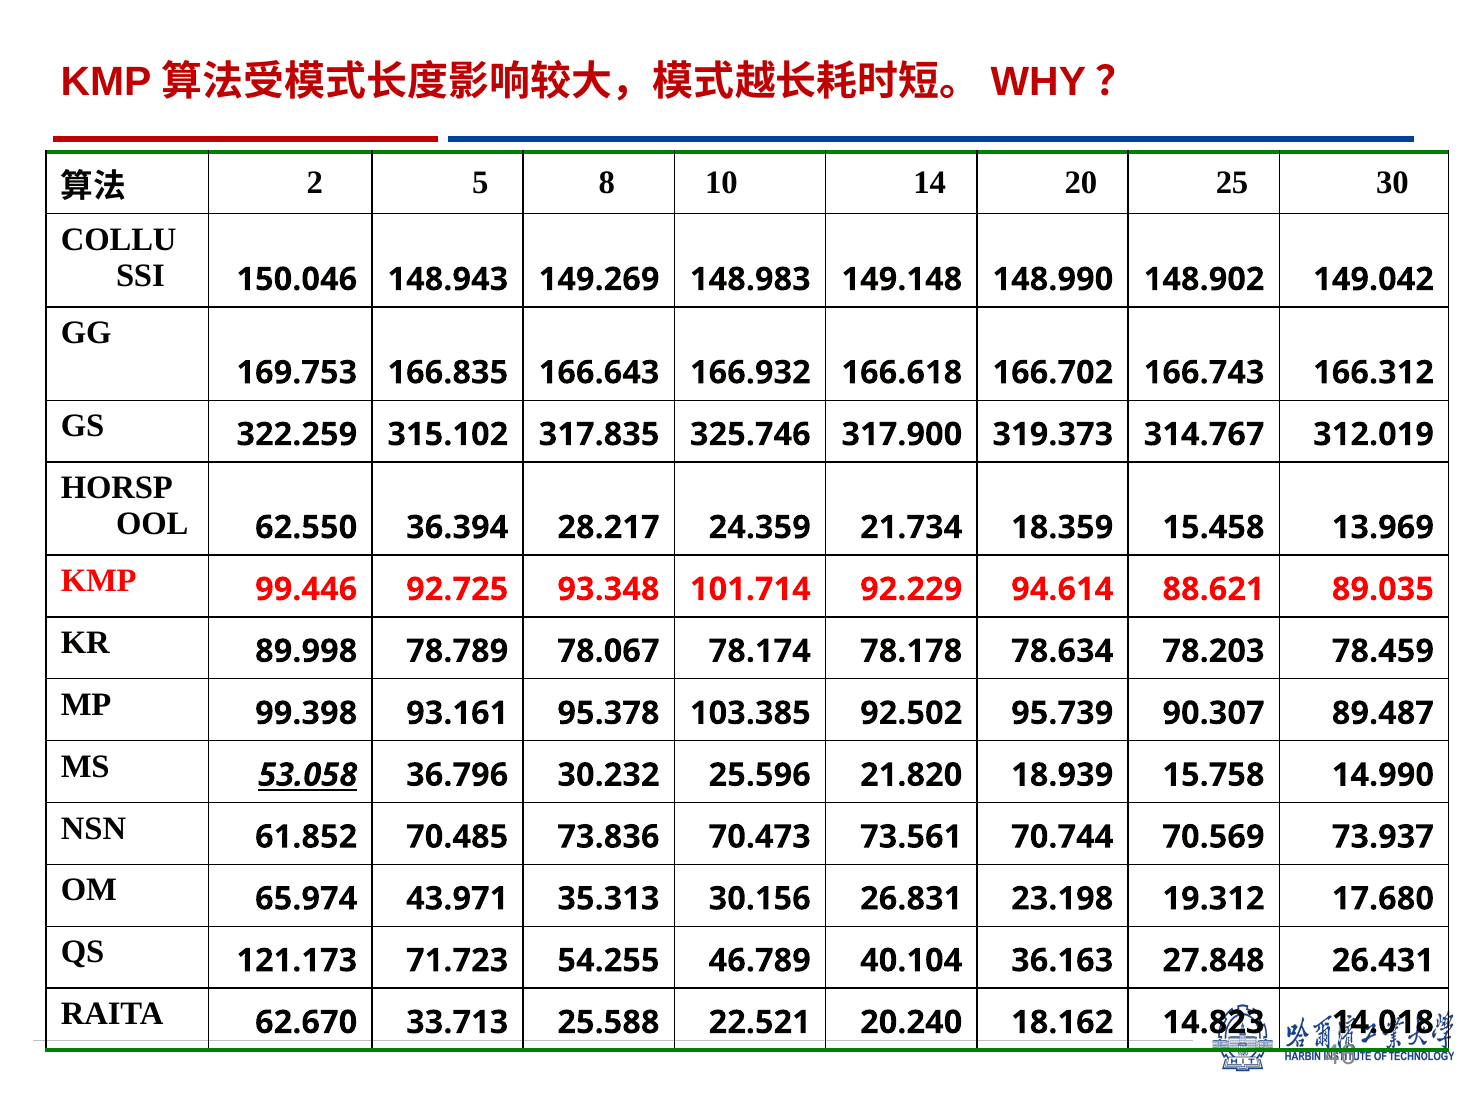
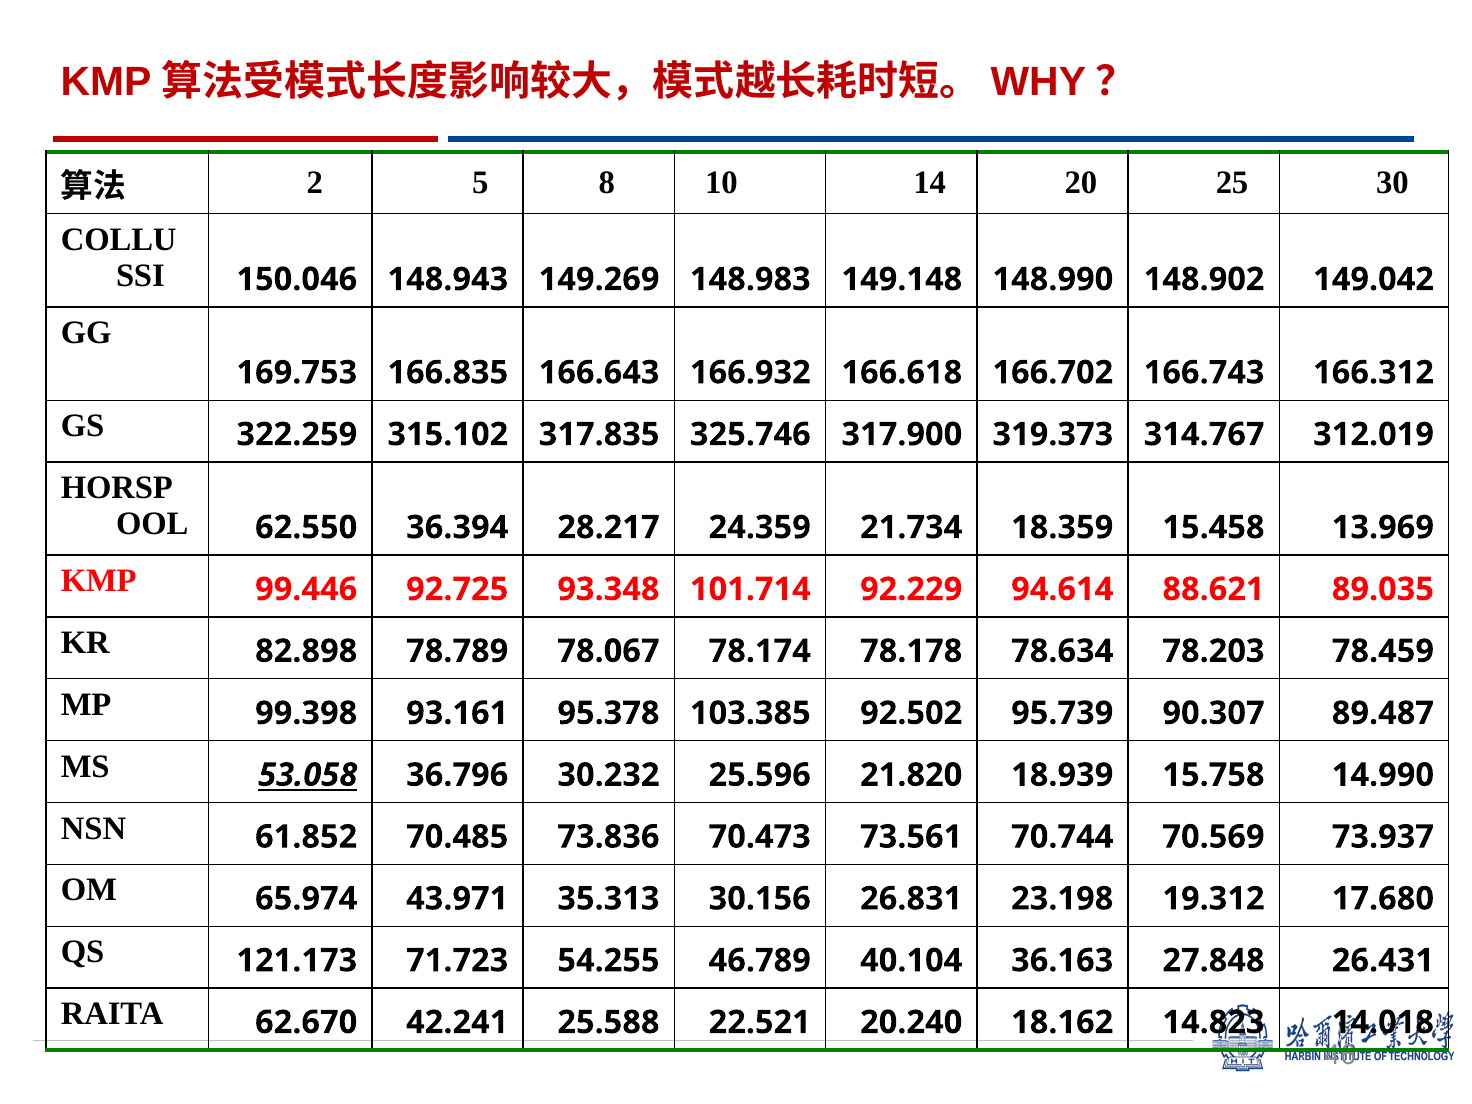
89.998: 89.998 -> 82.898
33.713: 33.713 -> 42.241
